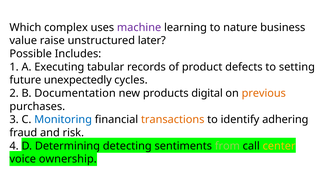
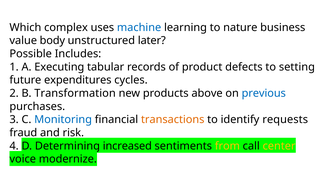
machine colour: purple -> blue
raise: raise -> body
unexpectedly: unexpectedly -> expenditures
Documentation: Documentation -> Transformation
digital: digital -> above
previous colour: orange -> blue
adhering: adhering -> requests
detecting: detecting -> increased
from colour: light green -> yellow
ownership: ownership -> modernize
